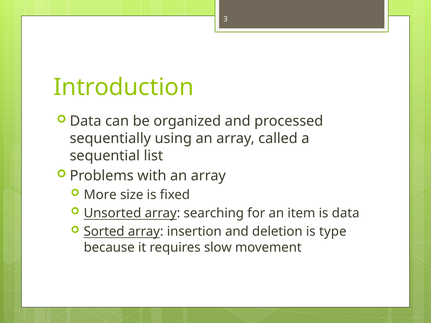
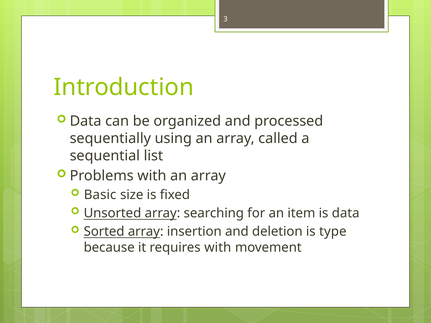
More: More -> Basic
requires slow: slow -> with
